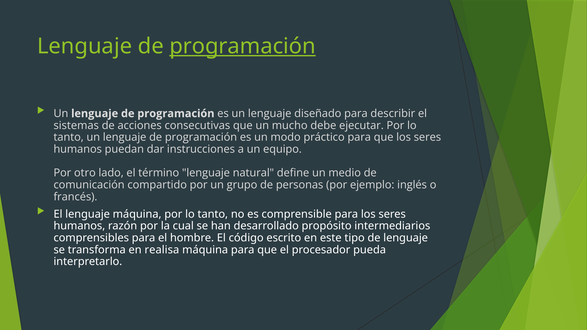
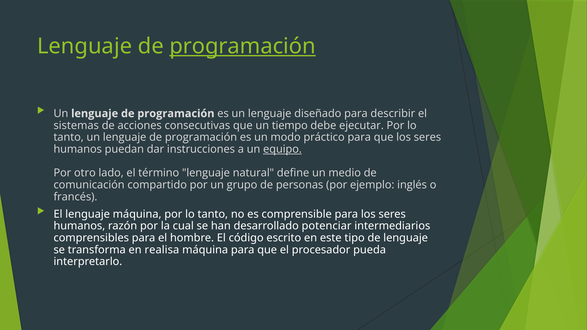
mucho: mucho -> tiempo
equipo underline: none -> present
propósito: propósito -> potenciar
